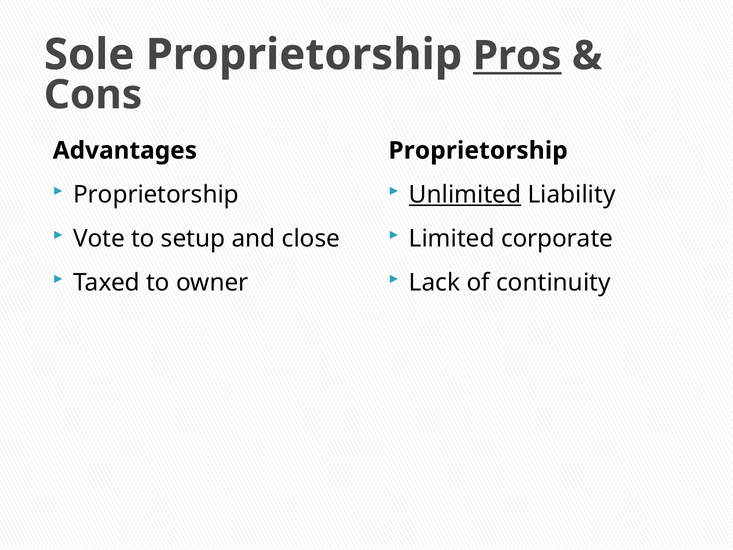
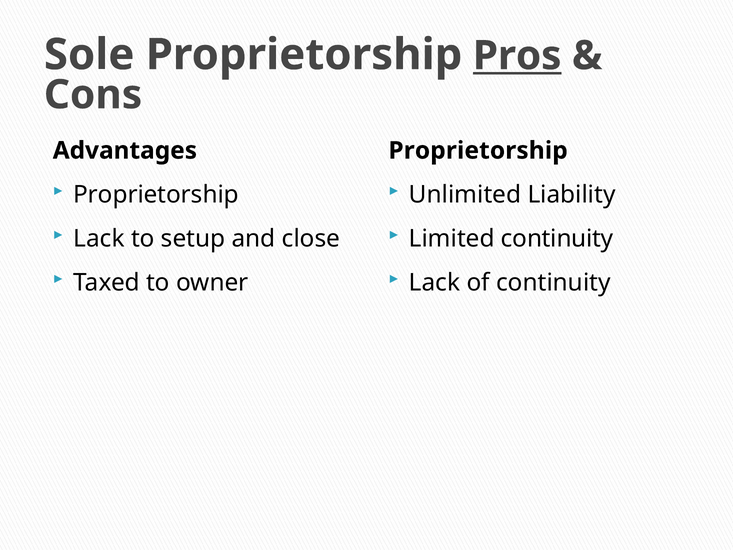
Unlimited underline: present -> none
Vote at (99, 238): Vote -> Lack
Limited corporate: corporate -> continuity
